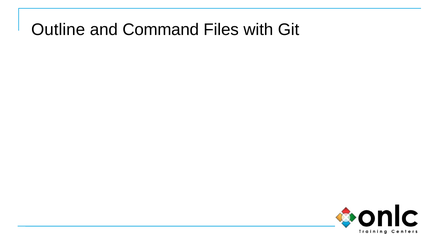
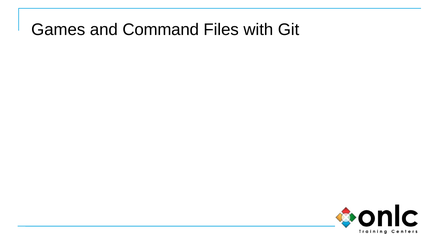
Outline: Outline -> Games
